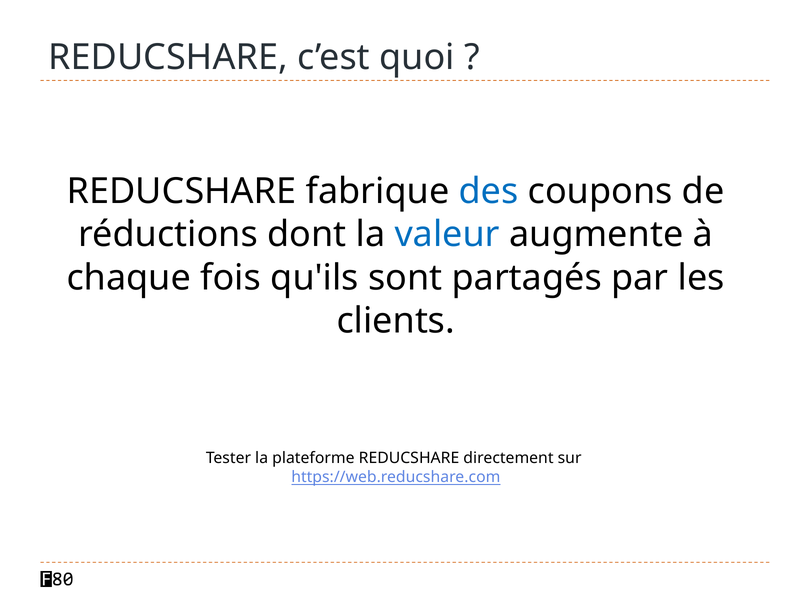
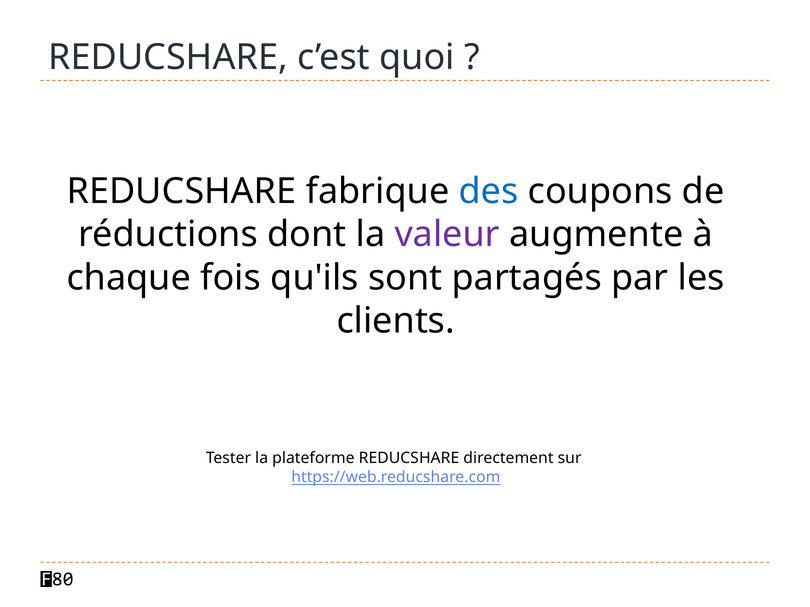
valeur colour: blue -> purple
